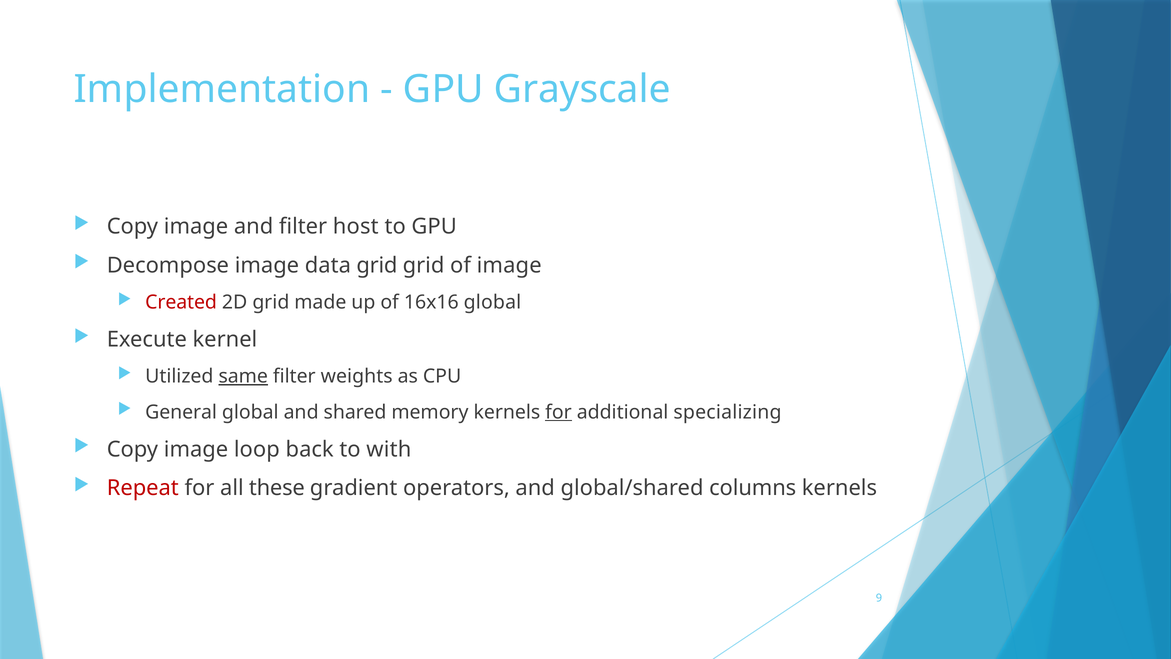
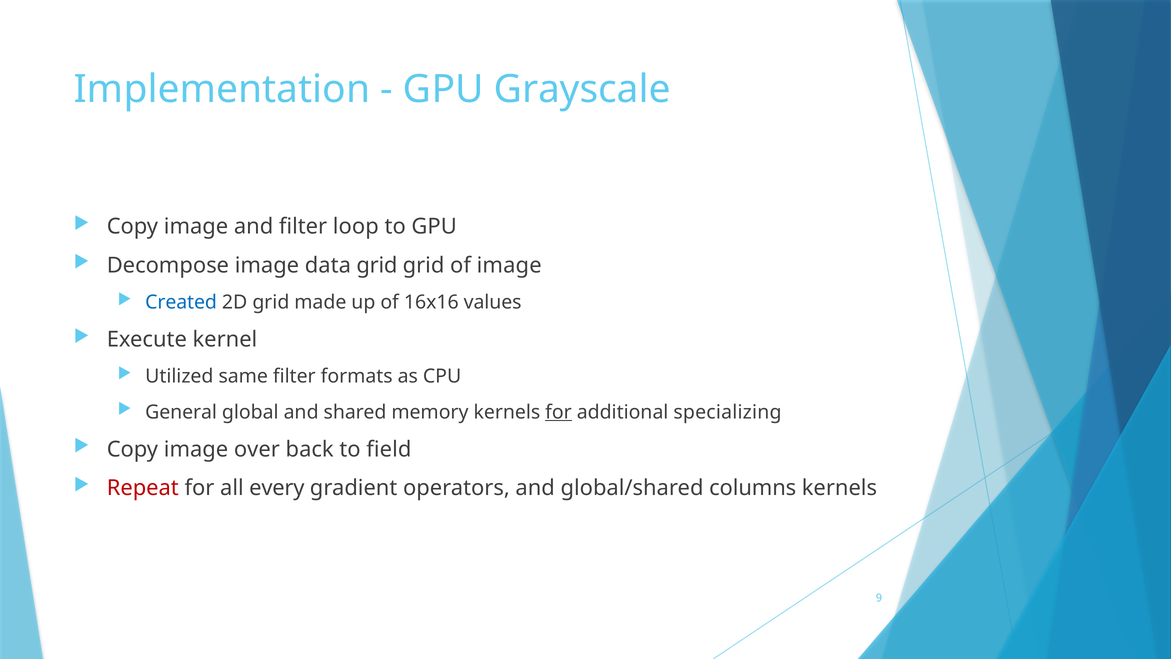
host: host -> loop
Created colour: red -> blue
16x16 global: global -> values
same underline: present -> none
weights: weights -> formats
loop: loop -> over
with: with -> field
these: these -> every
